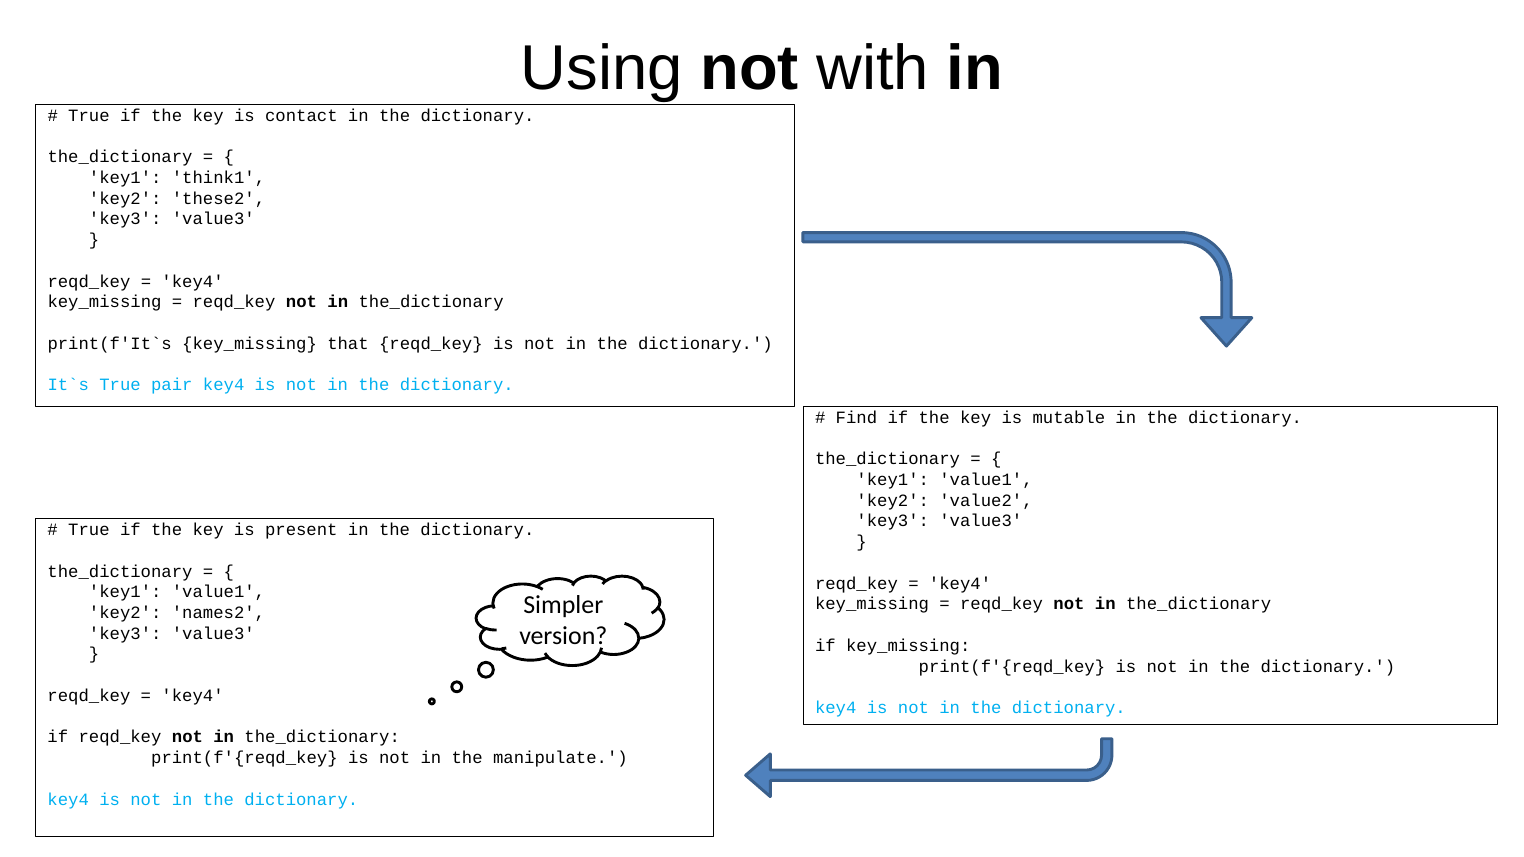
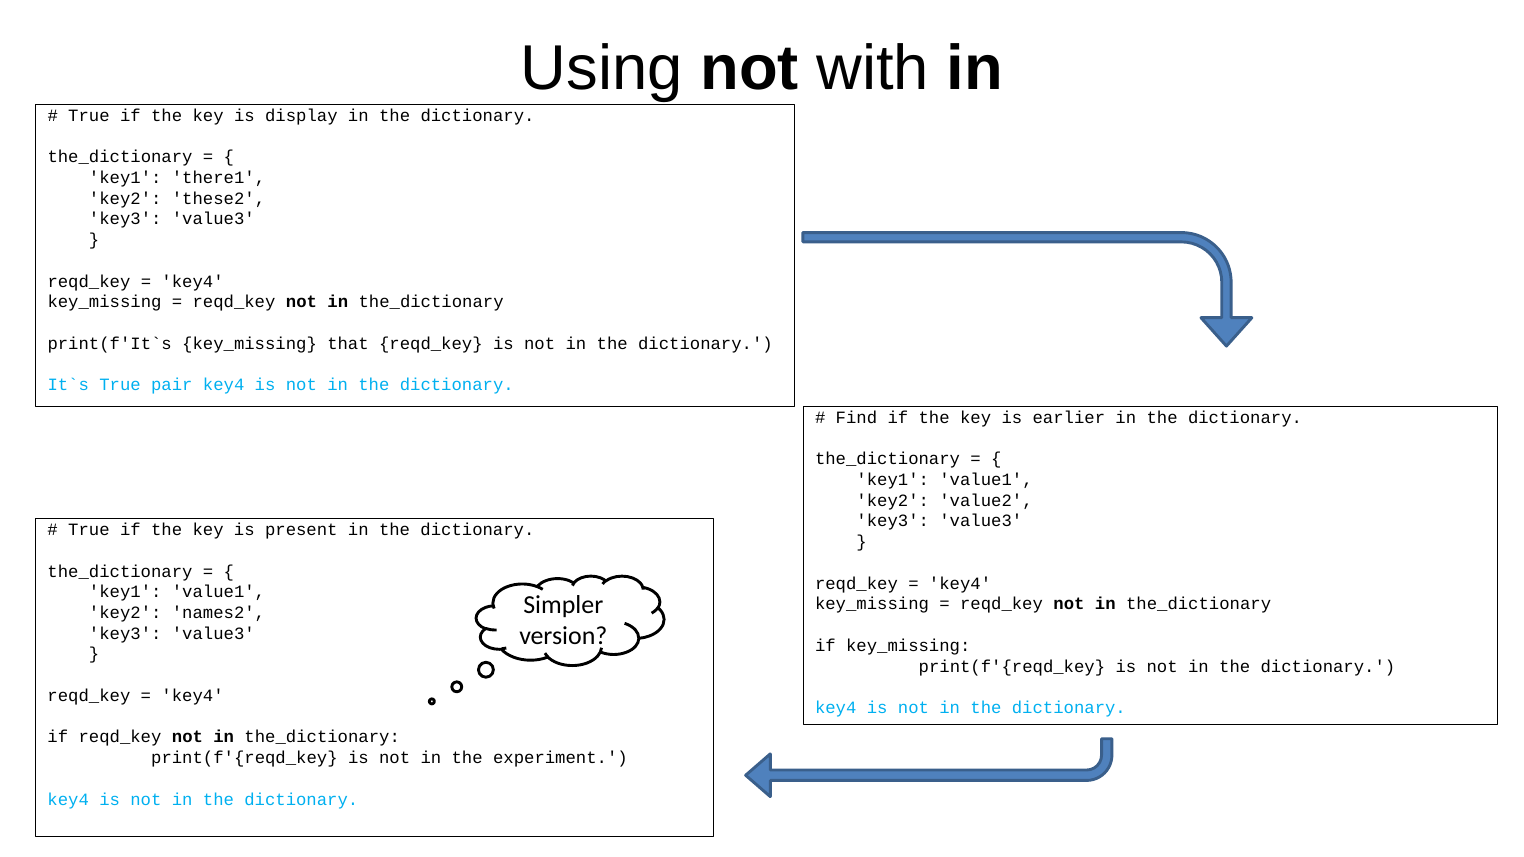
contact: contact -> display
think1: think1 -> there1
mutable: mutable -> earlier
manipulate: manipulate -> experiment
